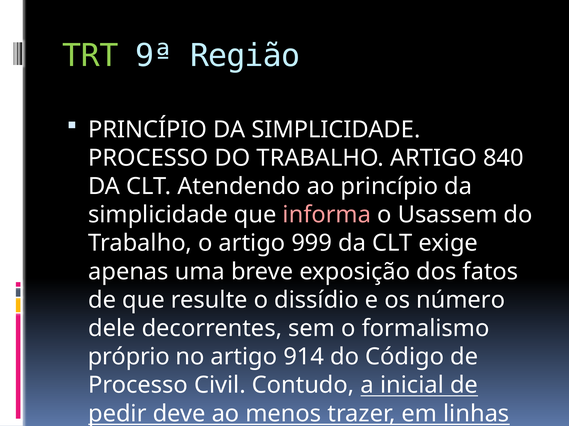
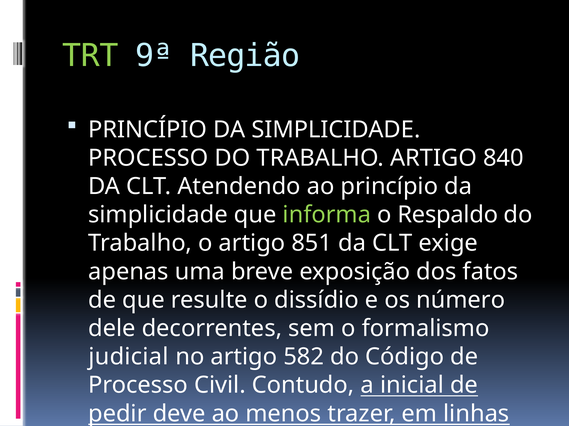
informa colour: pink -> light green
Usassem: Usassem -> Respaldo
999: 999 -> 851
próprio: próprio -> judicial
914: 914 -> 582
